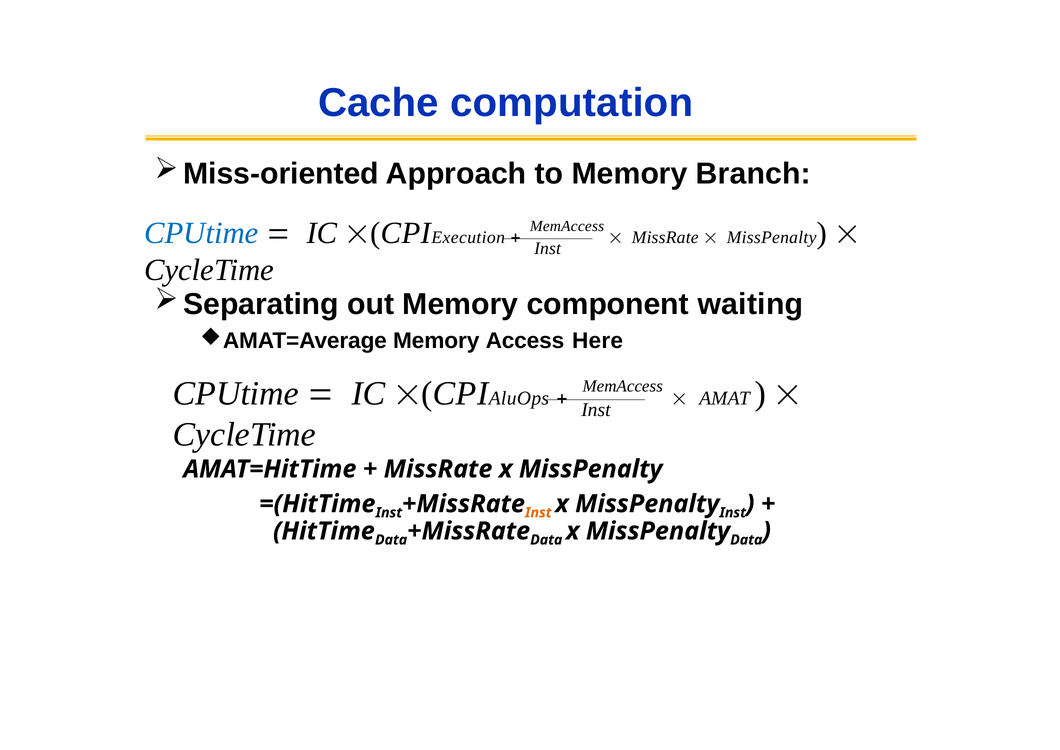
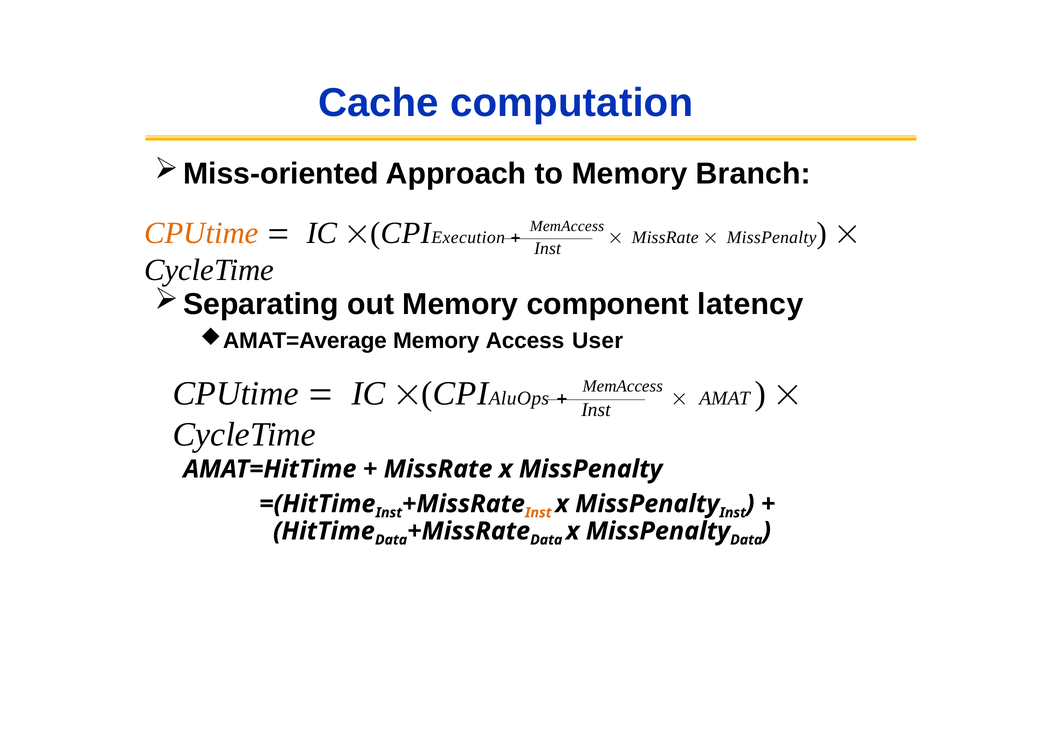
CPUtime at (201, 233) colour: blue -> orange
waiting: waiting -> latency
Here: Here -> User
